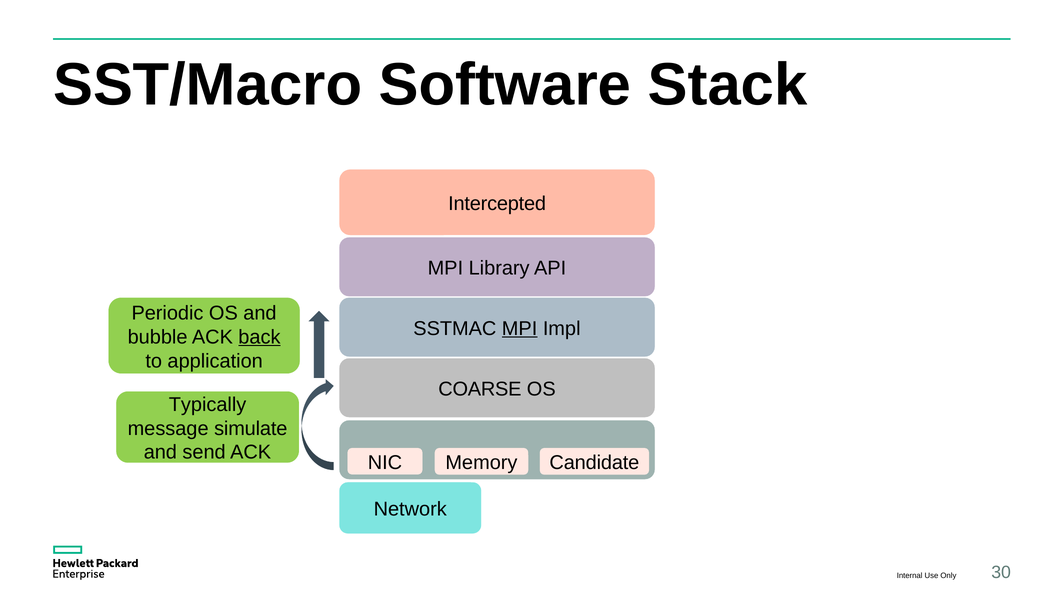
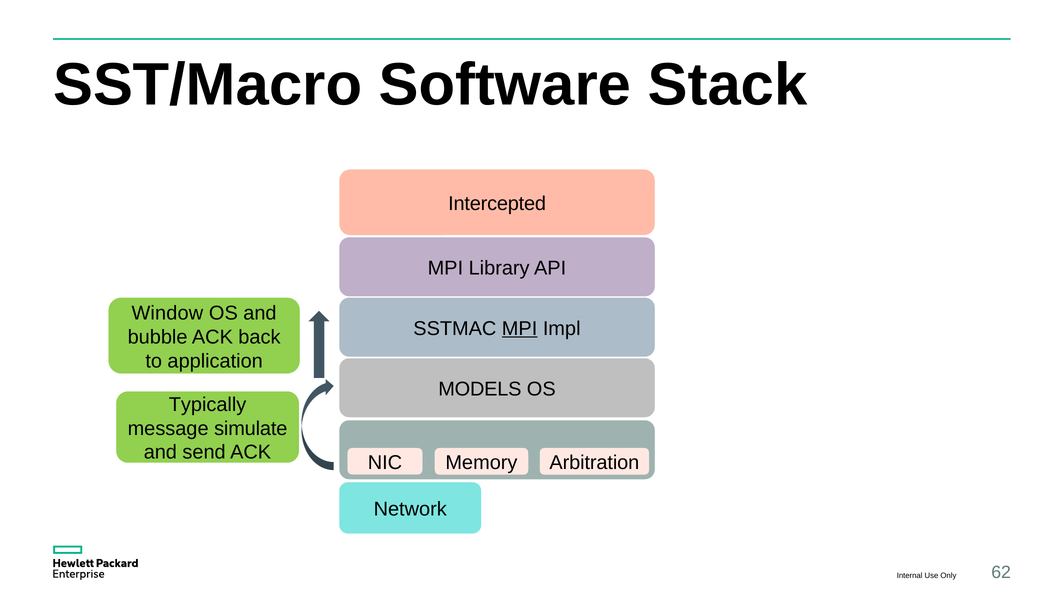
Periodic: Periodic -> Window
back underline: present -> none
COARSE: COARSE -> MODELS
Candidate: Candidate -> Arbitration
30: 30 -> 62
